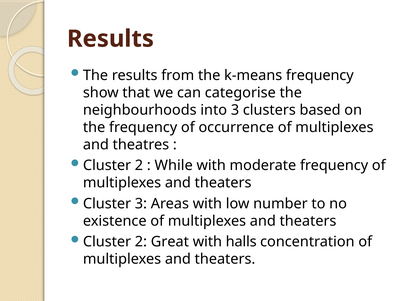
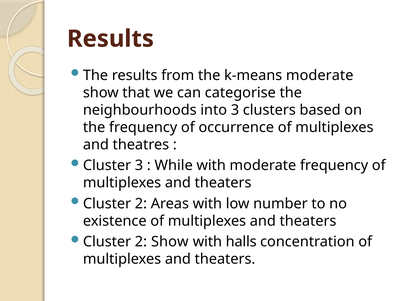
k-means frequency: frequency -> moderate
2 at (139, 165): 2 -> 3
3 at (141, 203): 3 -> 2
2 Great: Great -> Show
